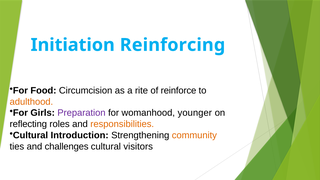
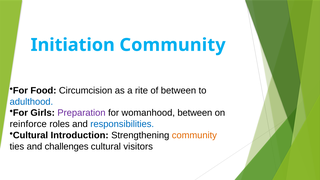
Initiation Reinforcing: Reinforcing -> Community
of reinforce: reinforce -> between
adulthood colour: orange -> blue
womanhood younger: younger -> between
reflecting: reflecting -> reinforce
responsibilities colour: orange -> blue
